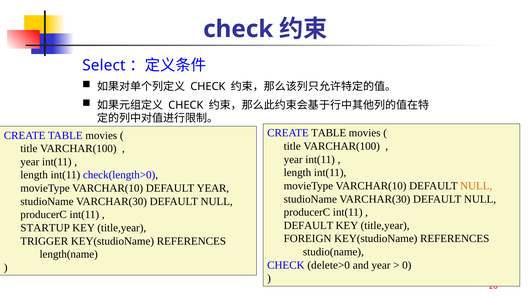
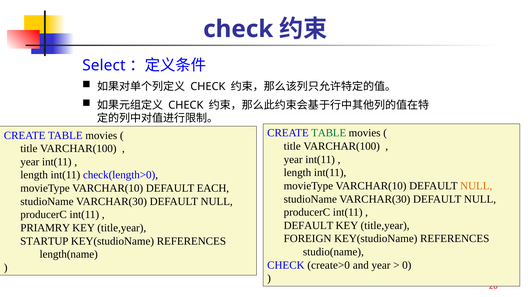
TABLE at (329, 133) colour: black -> green
DEFAULT YEAR: YEAR -> EACH
STARTUP: STARTUP -> PRIAMRY
TRIGGER: TRIGGER -> STARTUP
delete>0: delete>0 -> create>0
